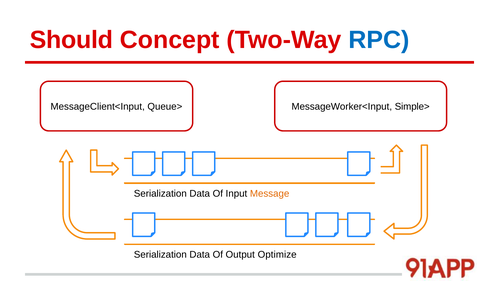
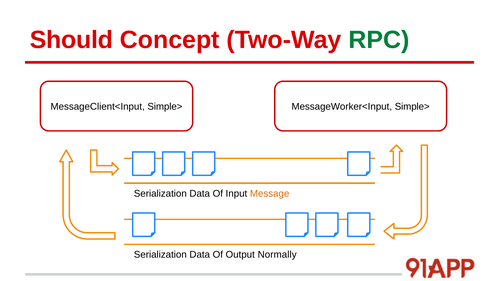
RPC colour: blue -> green
MessageClient<Input Queue>: Queue> -> Simple>
Optimize: Optimize -> Normally
